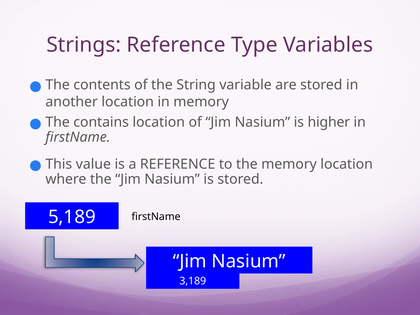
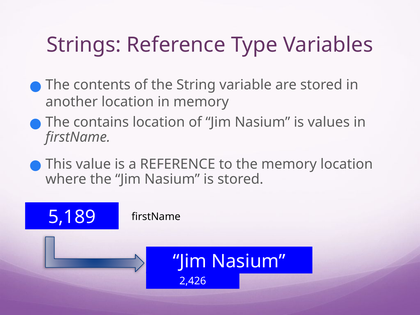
higher: higher -> values
3,189: 3,189 -> 2,426
